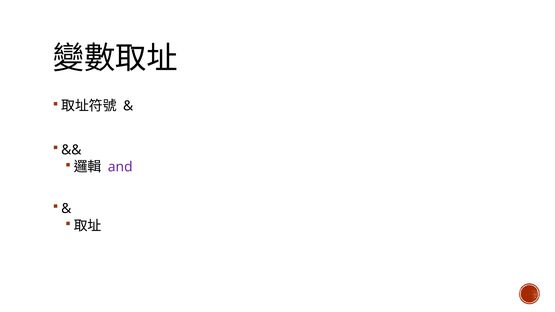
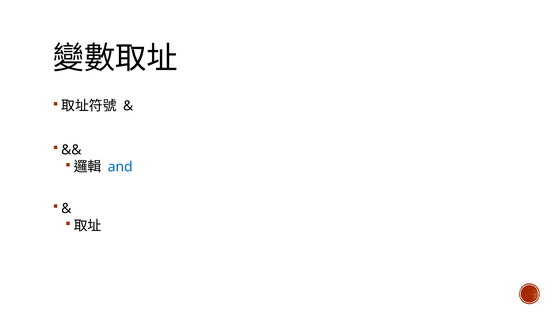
and colour: purple -> blue
